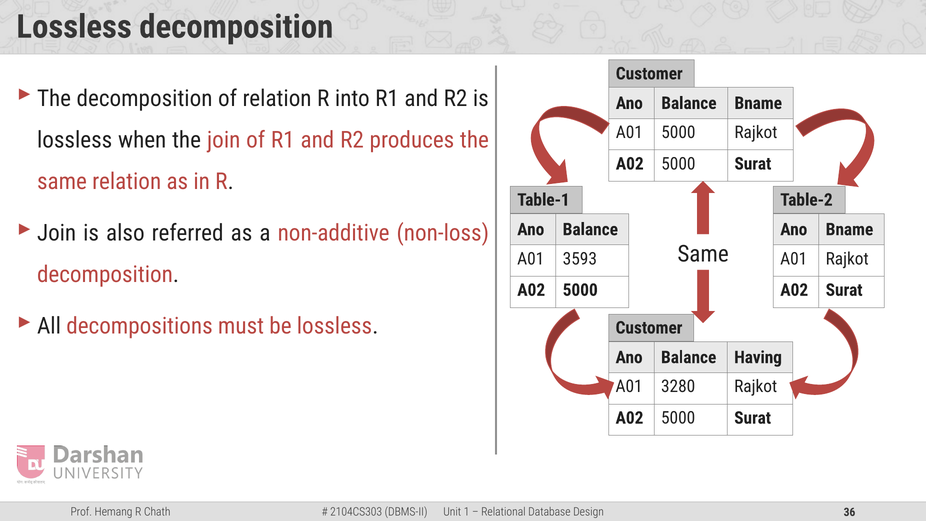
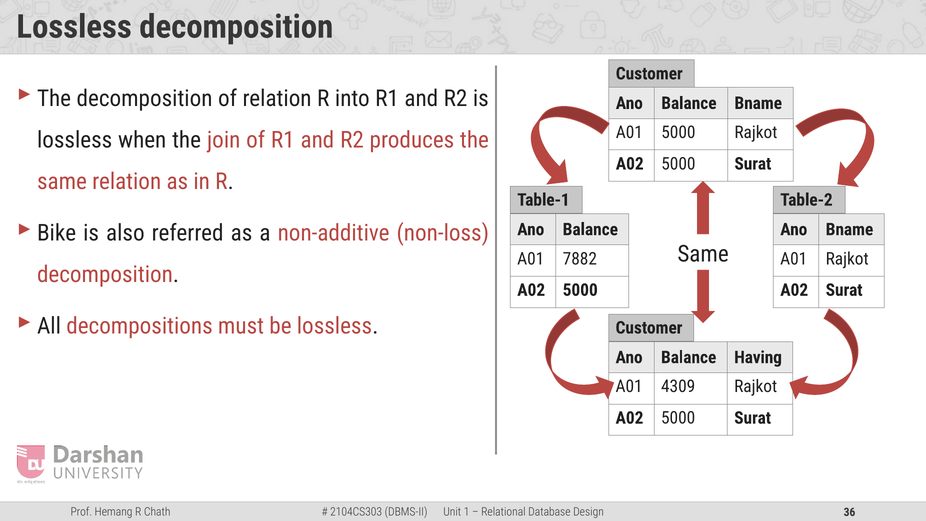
Join at (57, 233): Join -> Bike
3593: 3593 -> 7882
3280: 3280 -> 4309
